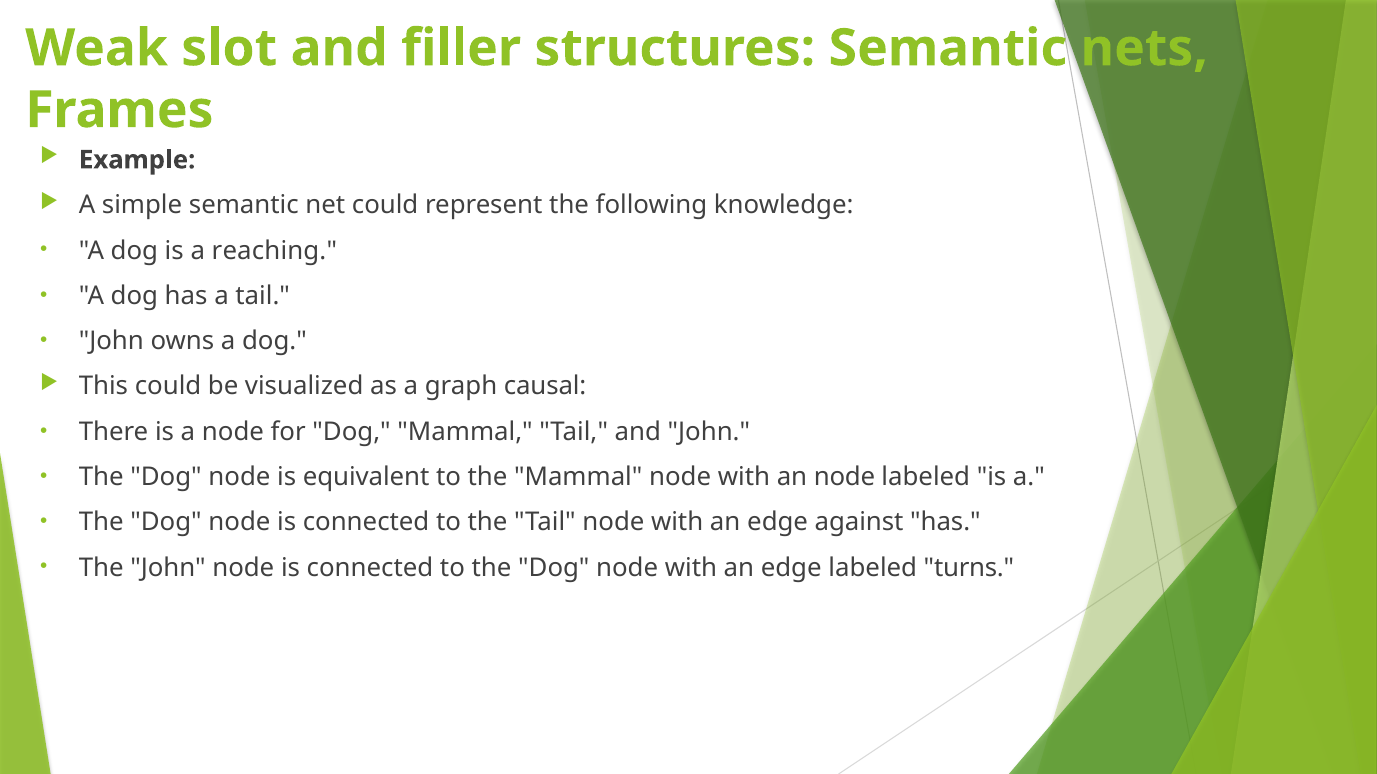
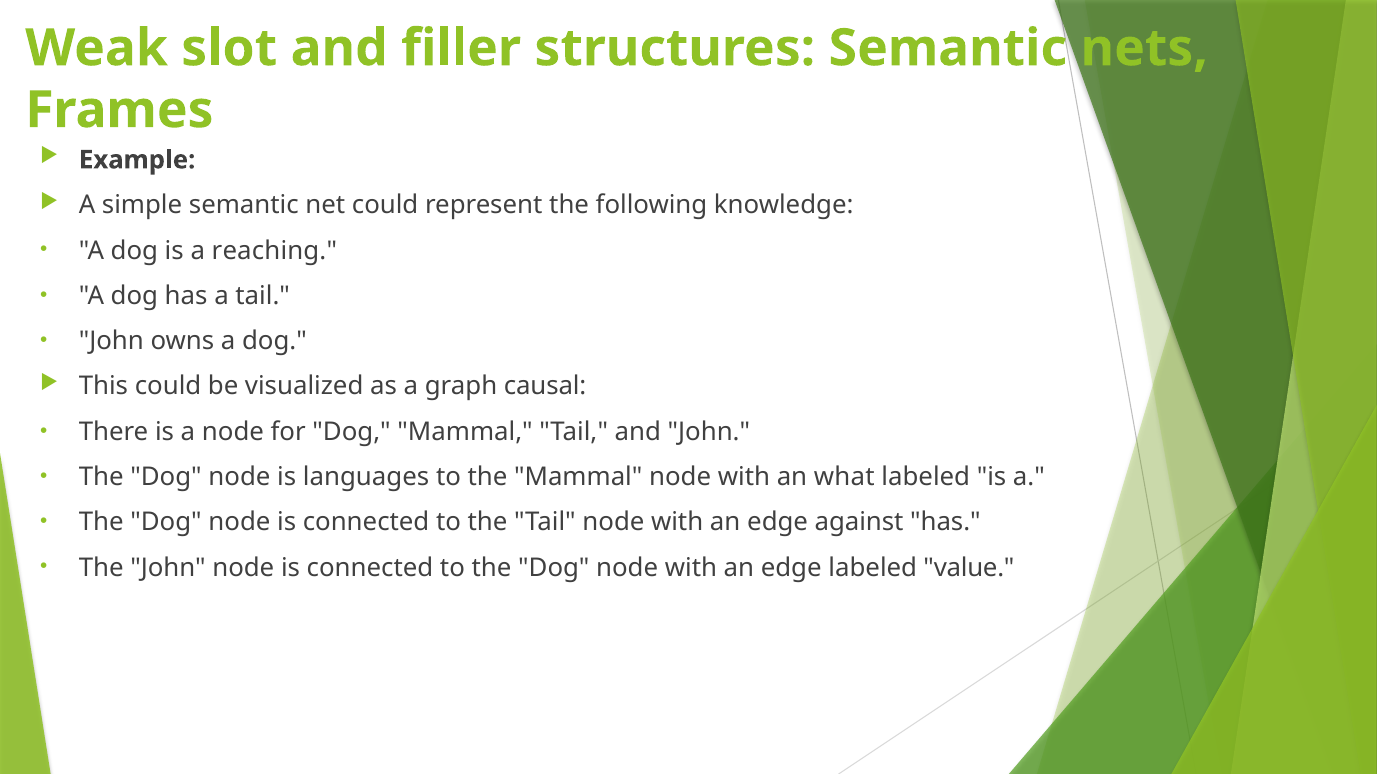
equivalent: equivalent -> languages
an node: node -> what
turns: turns -> value
